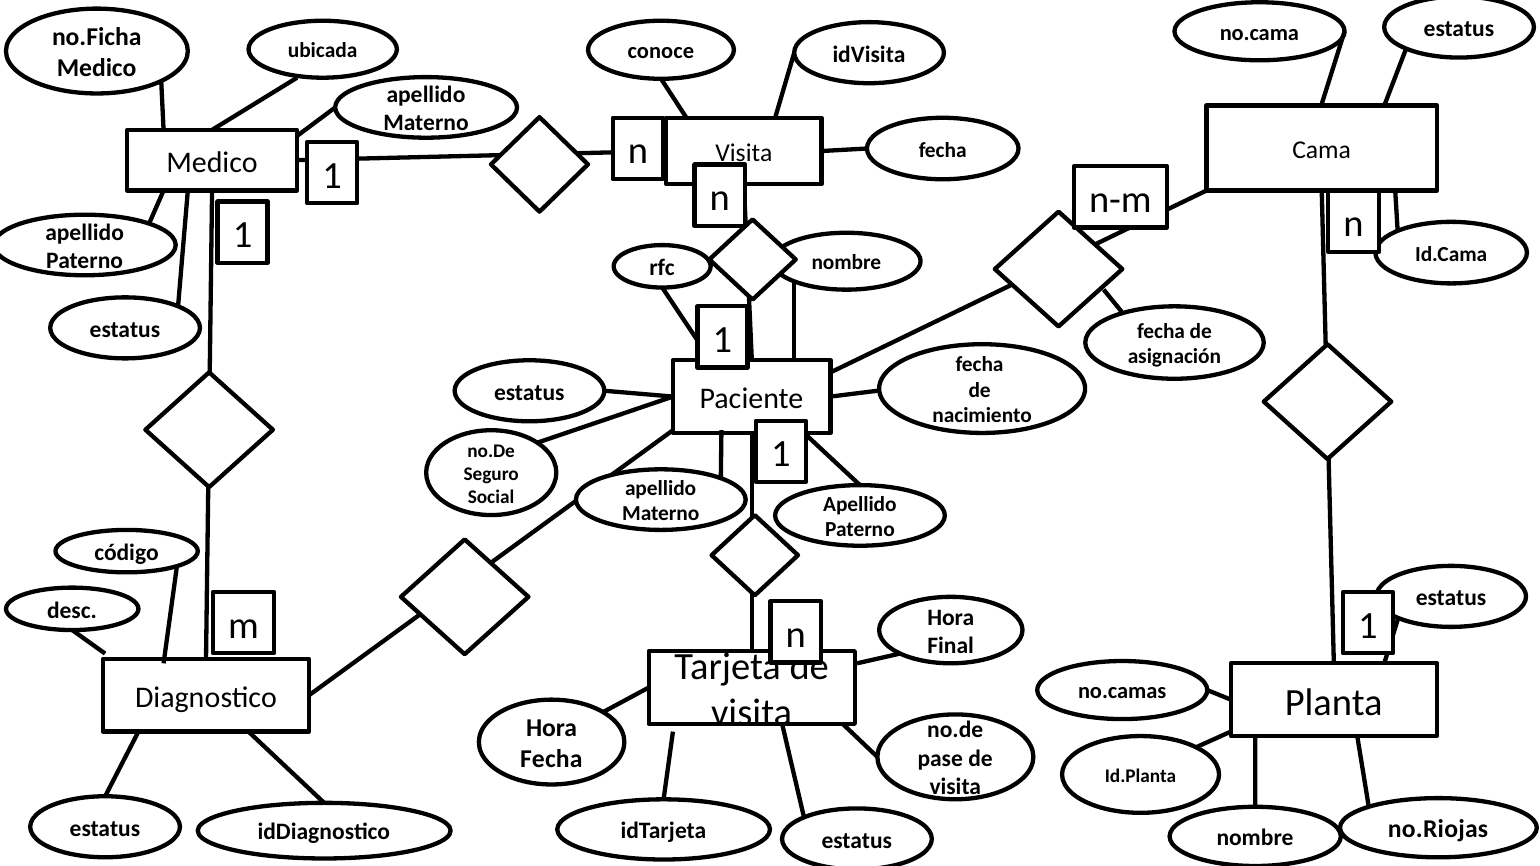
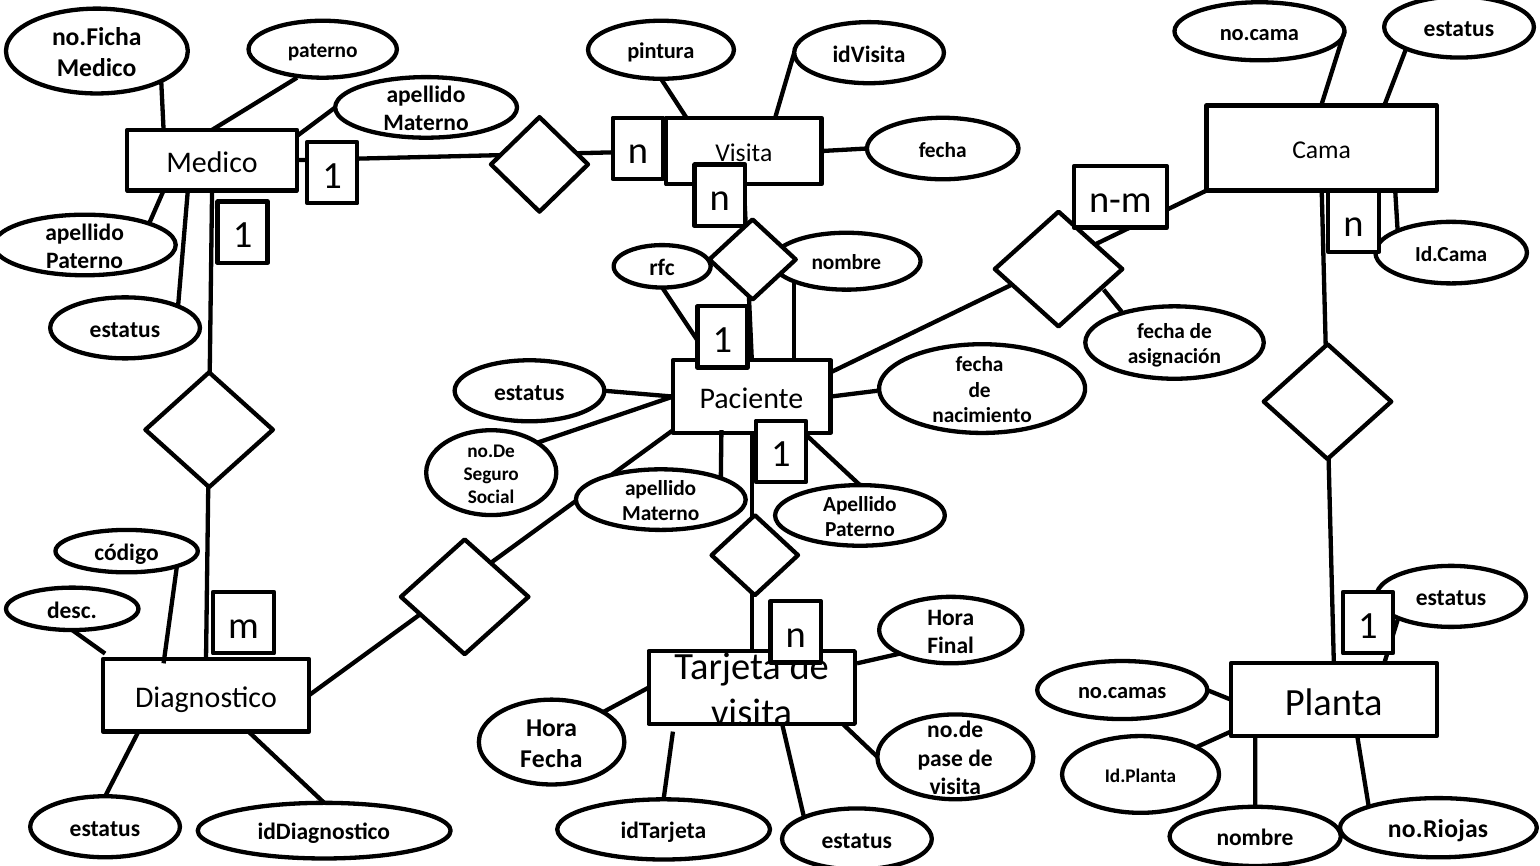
ubicada at (323, 51): ubicada -> paterno
conoce: conoce -> pintura
